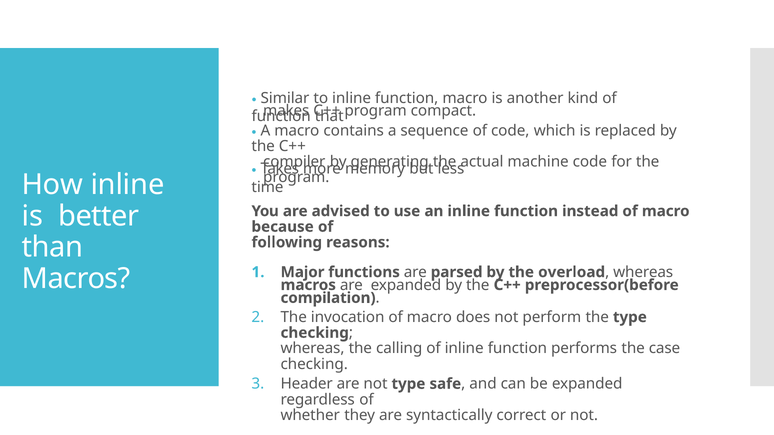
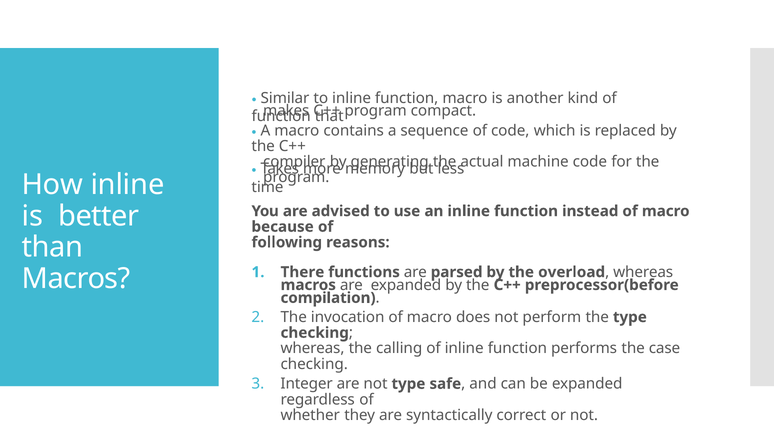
Major: Major -> There
Header: Header -> Integer
